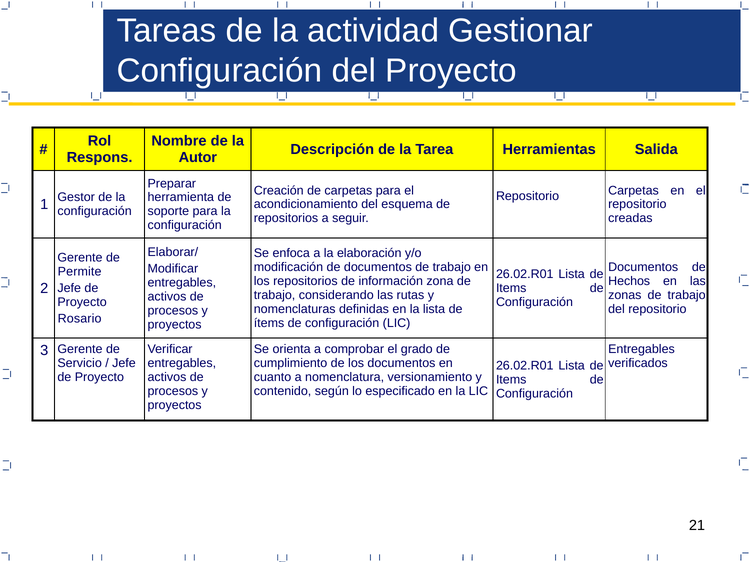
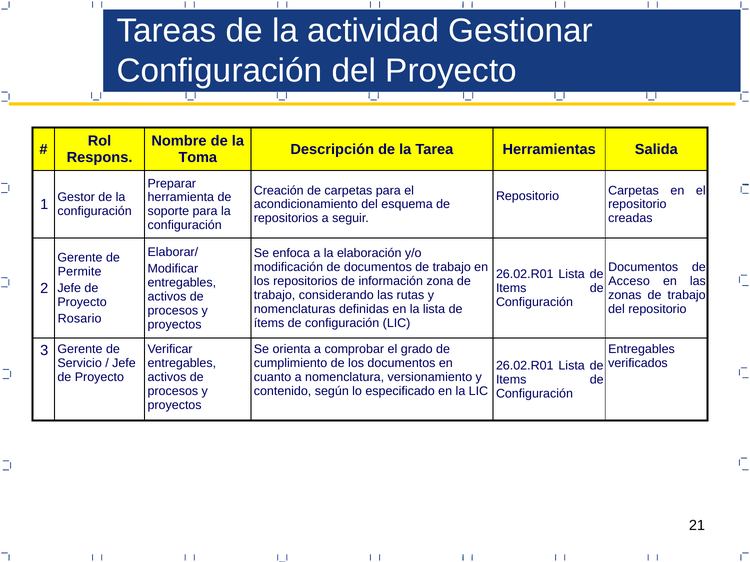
Autor: Autor -> Toma
Hechos: Hechos -> Acceso
